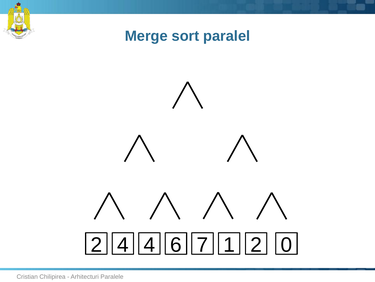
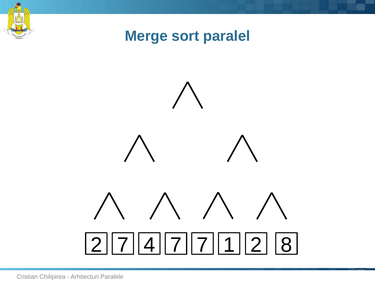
2 4: 4 -> 7
4 6: 6 -> 7
0: 0 -> 8
